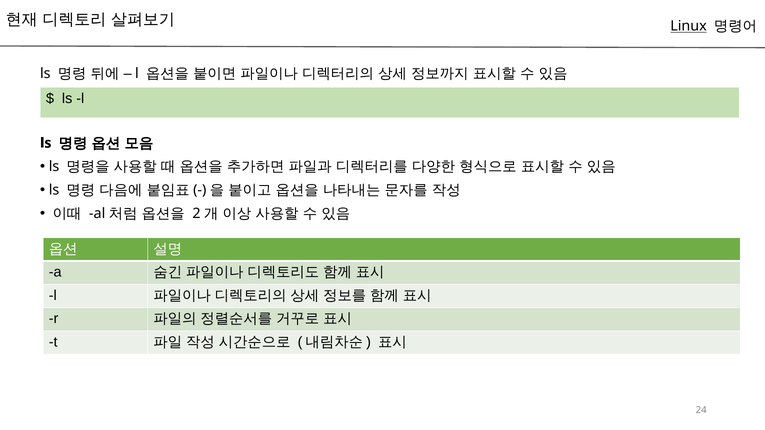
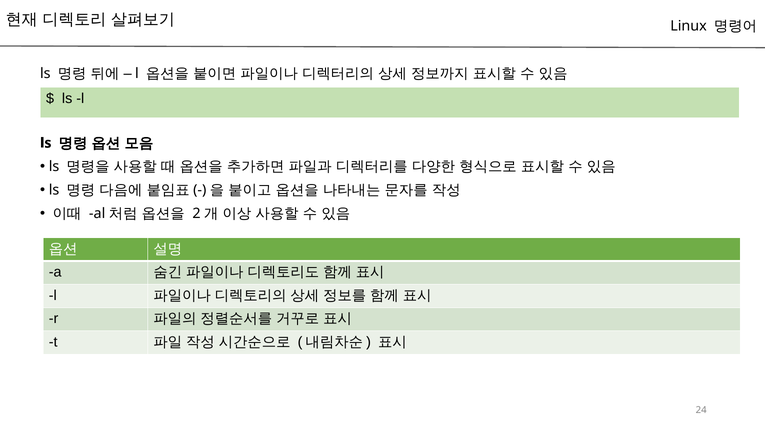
Linux underline: present -> none
